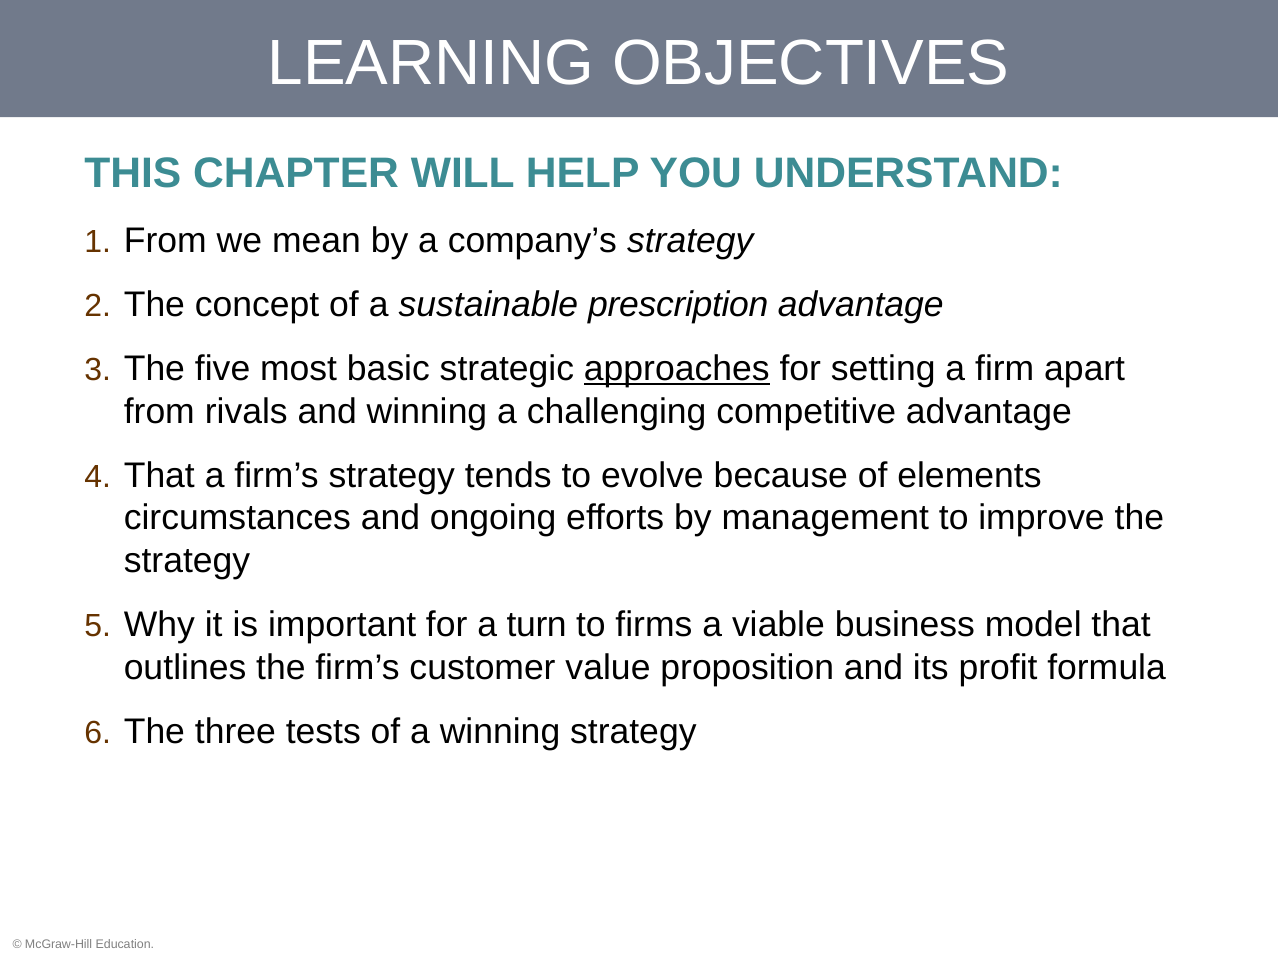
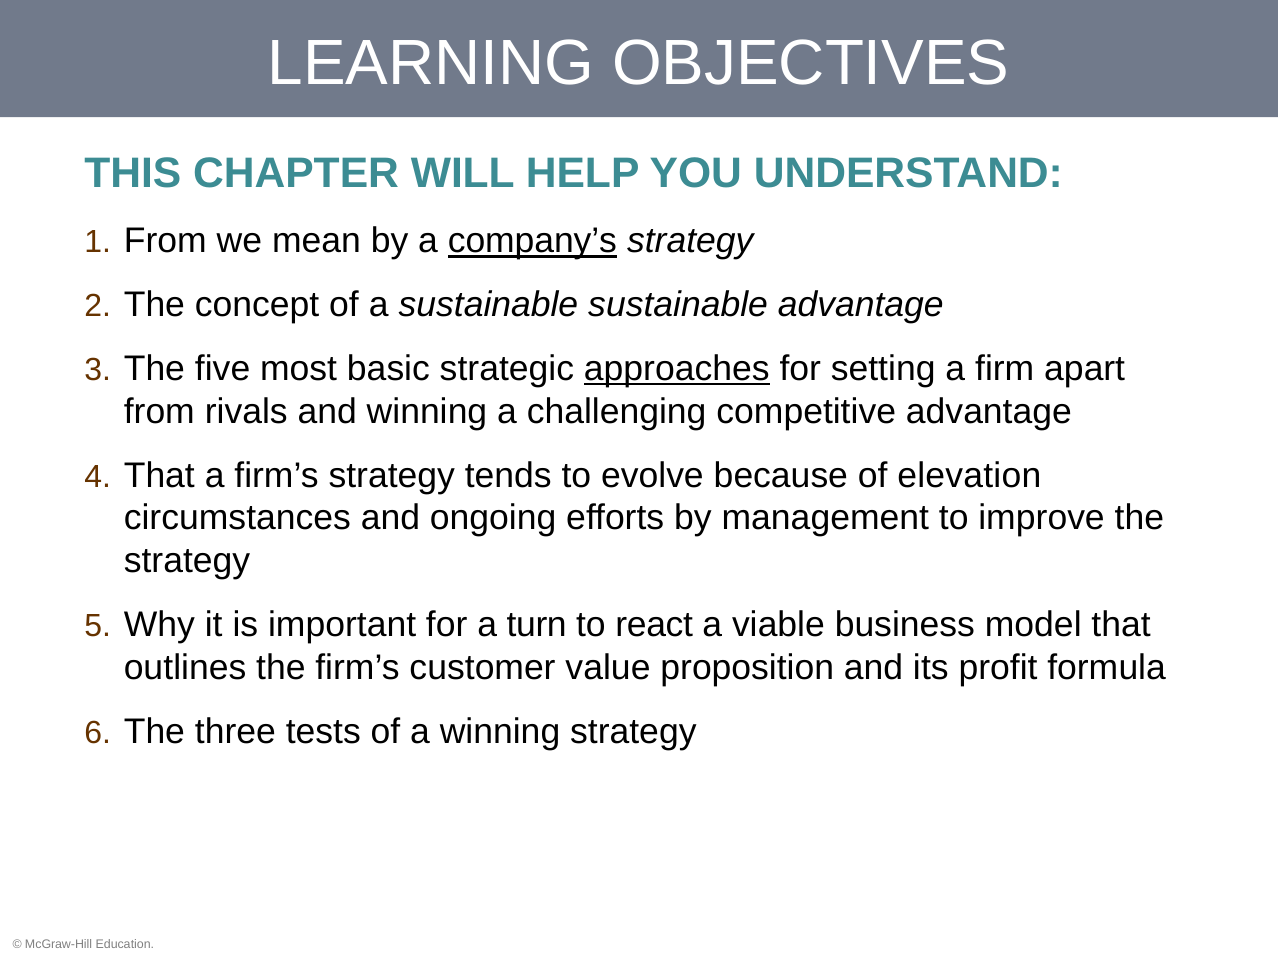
company’s underline: none -> present
sustainable prescription: prescription -> sustainable
elements: elements -> elevation
firms: firms -> react
